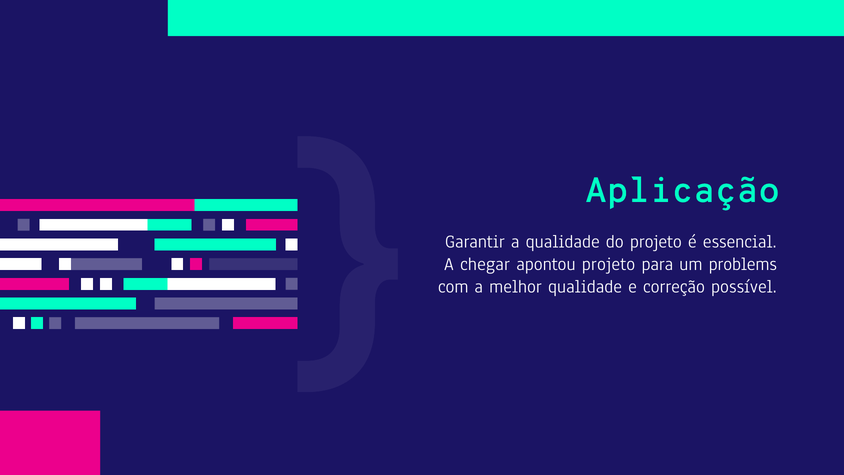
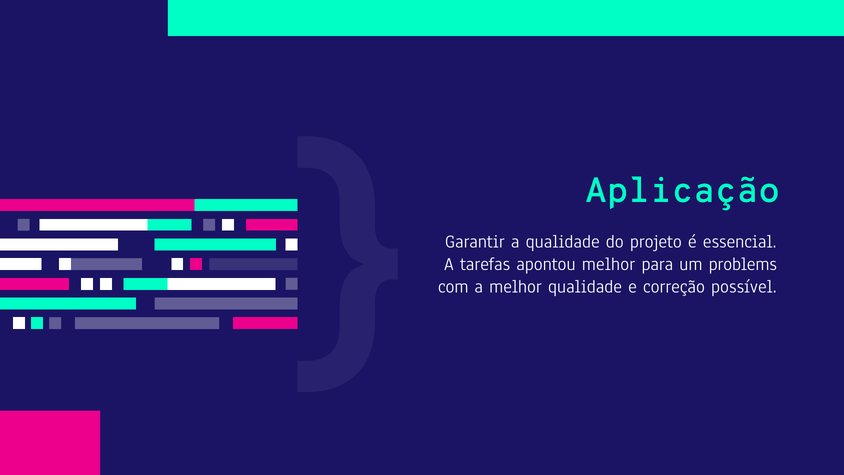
chegar: chegar -> tarefas
apontou projeto: projeto -> melhor
